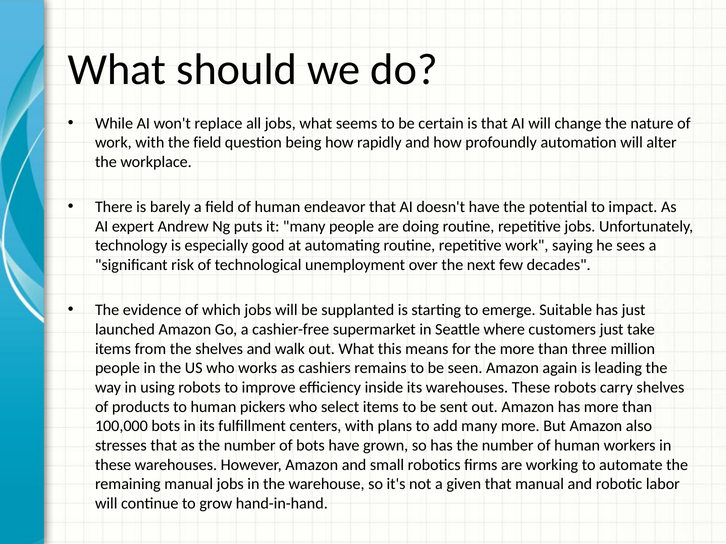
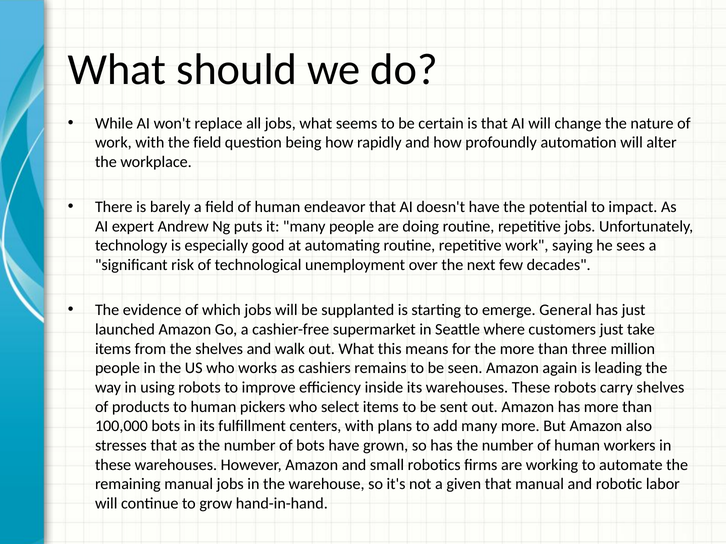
Suitable: Suitable -> General
